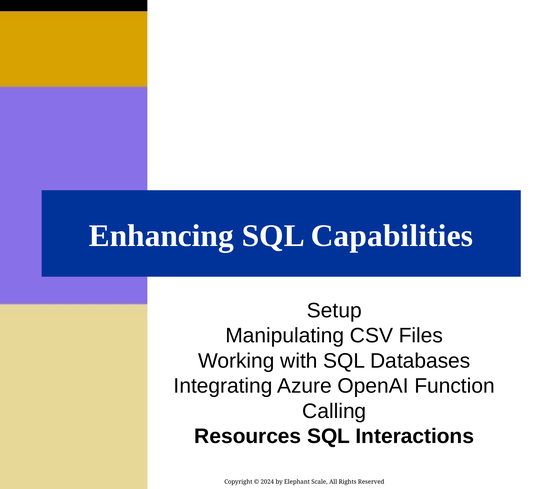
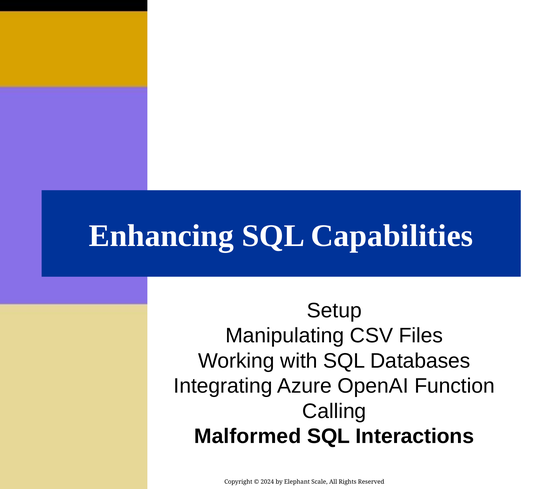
Resources: Resources -> Malformed
